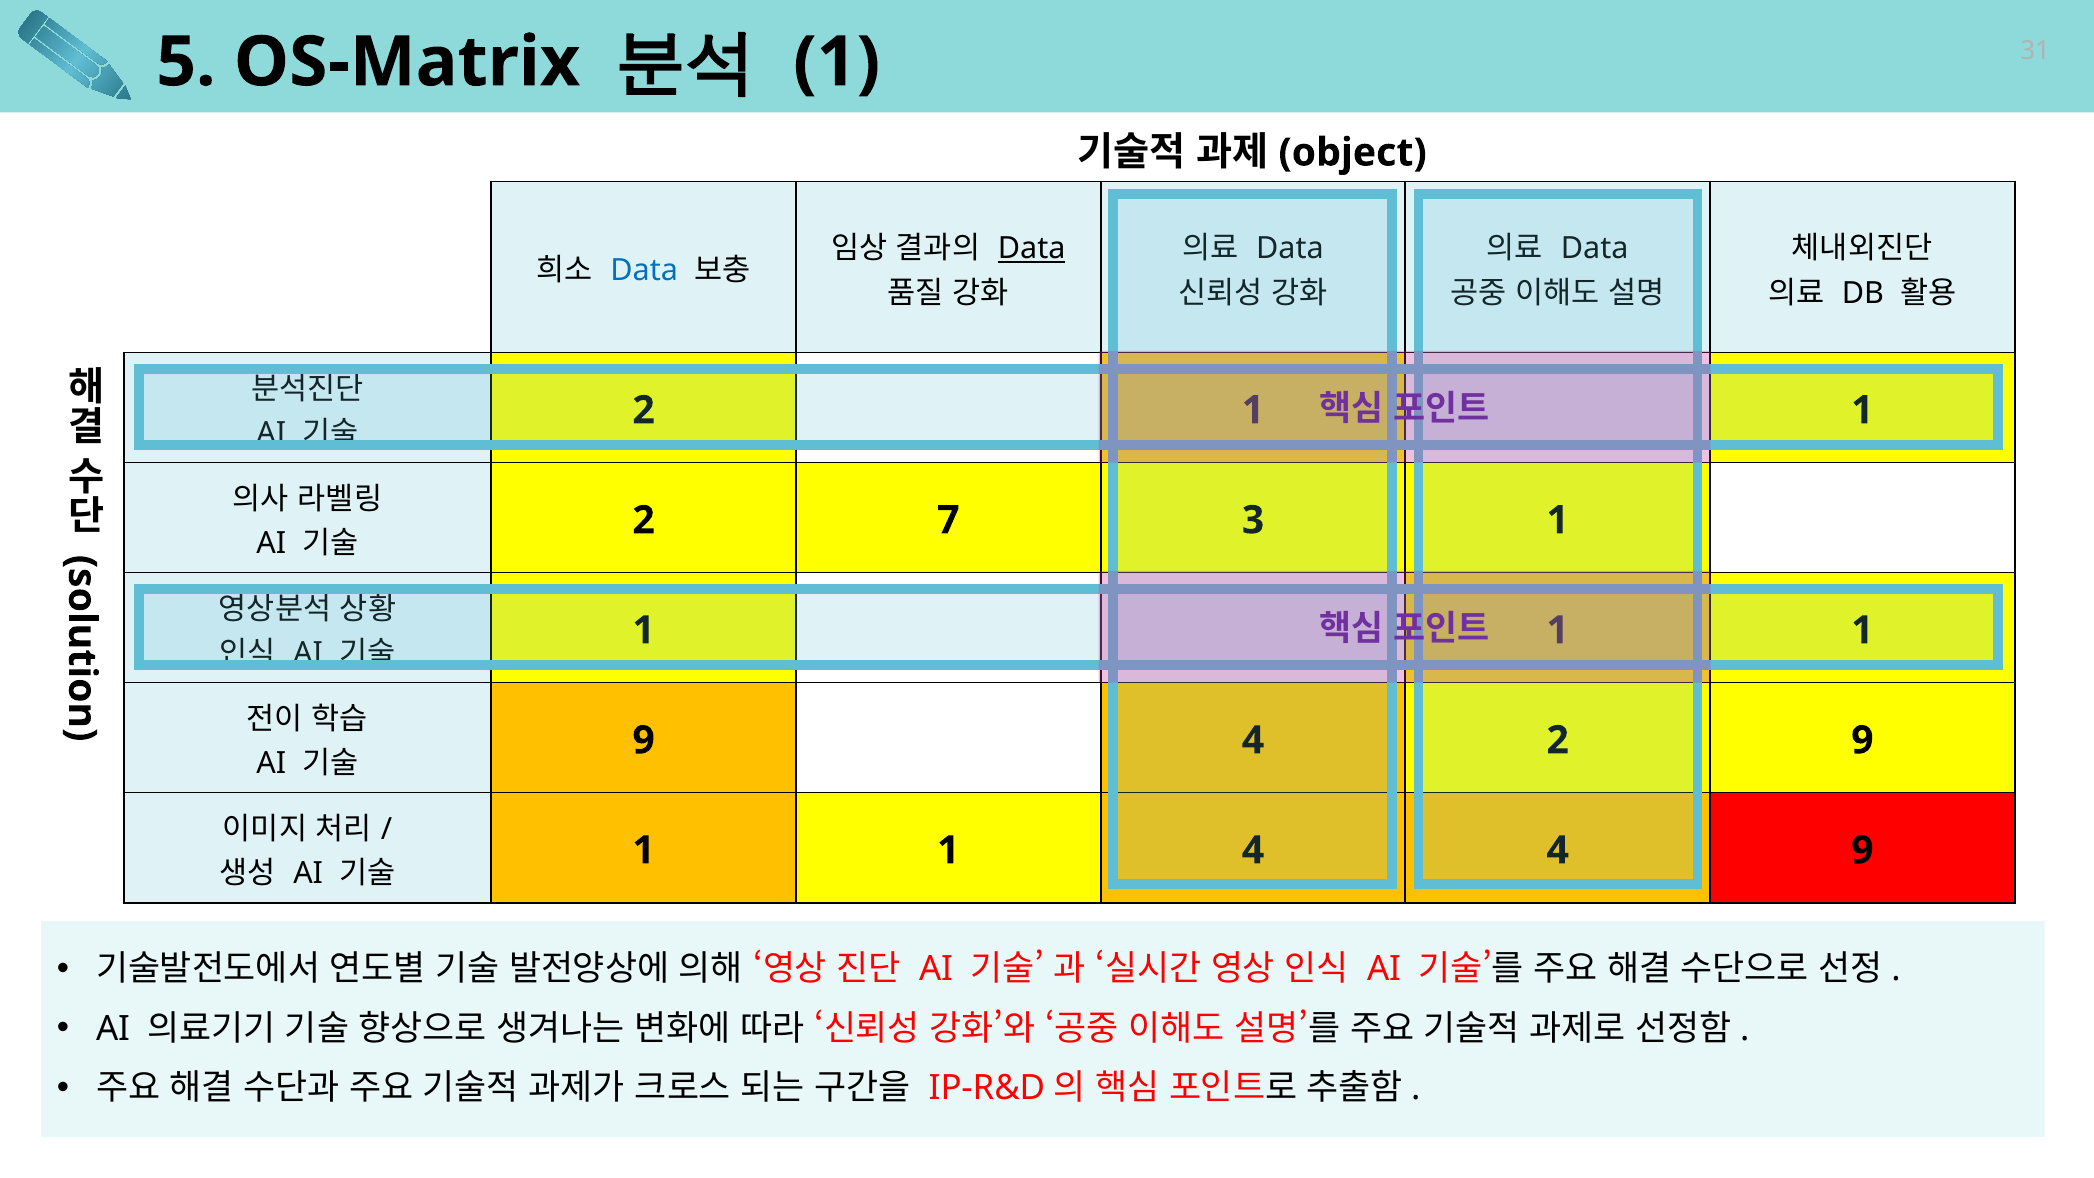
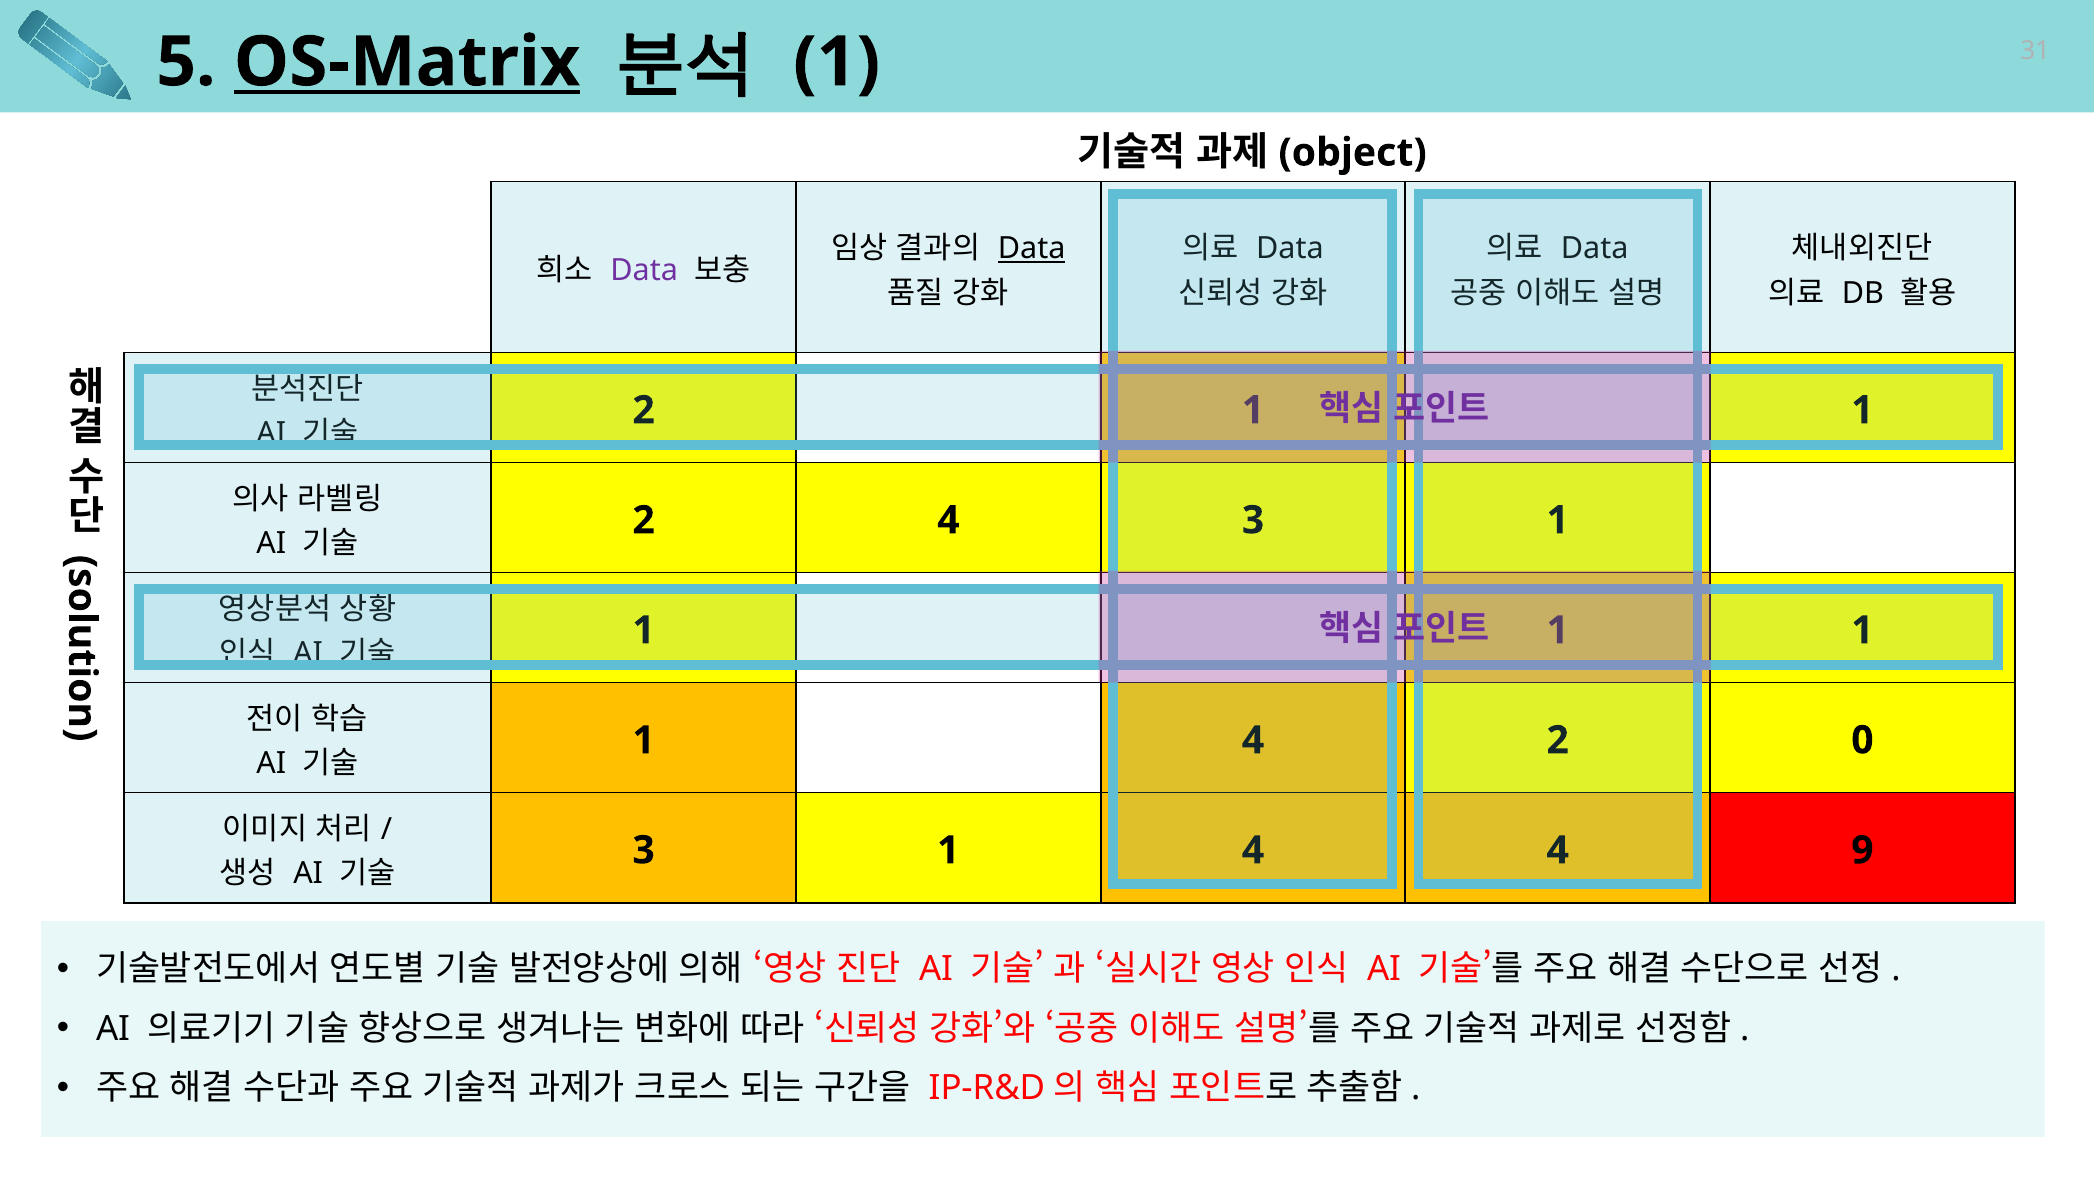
OS-Matrix underline: none -> present
Data at (644, 271) colour: blue -> purple
2 7: 7 -> 4
9 at (644, 740): 9 -> 1
9 at (1862, 740): 9 -> 0
1 at (644, 850): 1 -> 3
